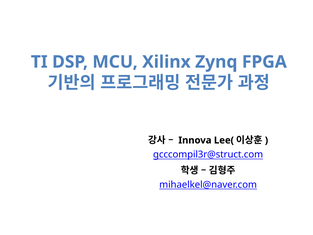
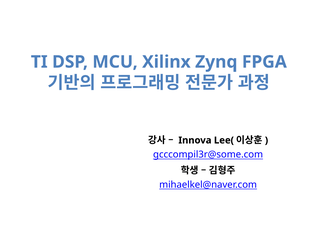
gcccompil3r@struct.com: gcccompil3r@struct.com -> gcccompil3r@some.com
